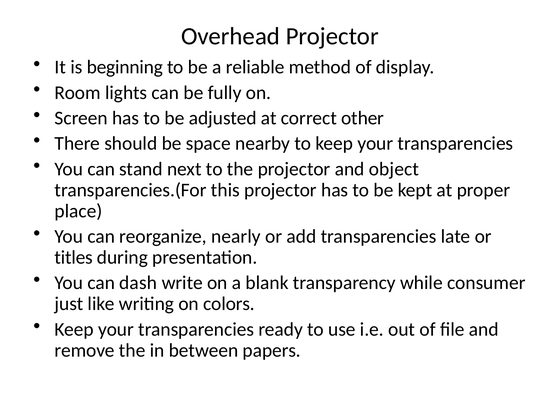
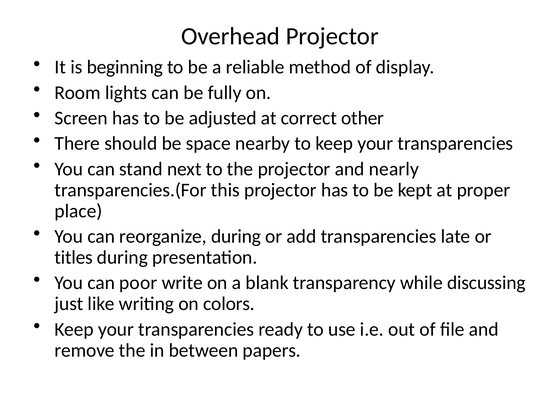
object: object -> nearly
reorganize nearly: nearly -> during
dash: dash -> poor
consumer: consumer -> discussing
